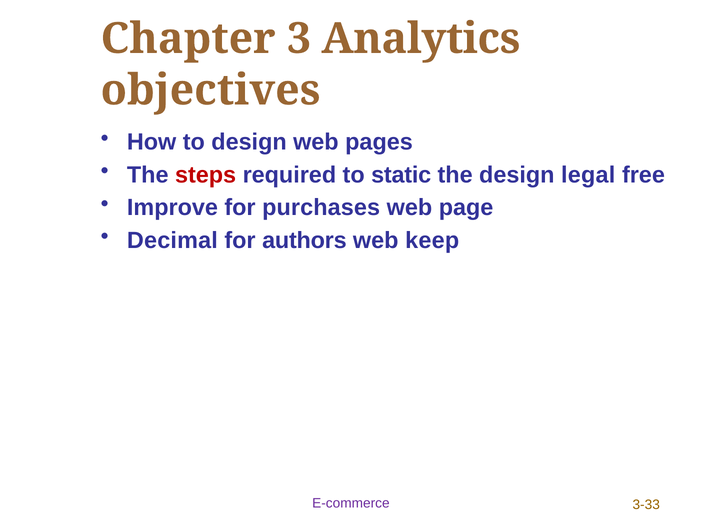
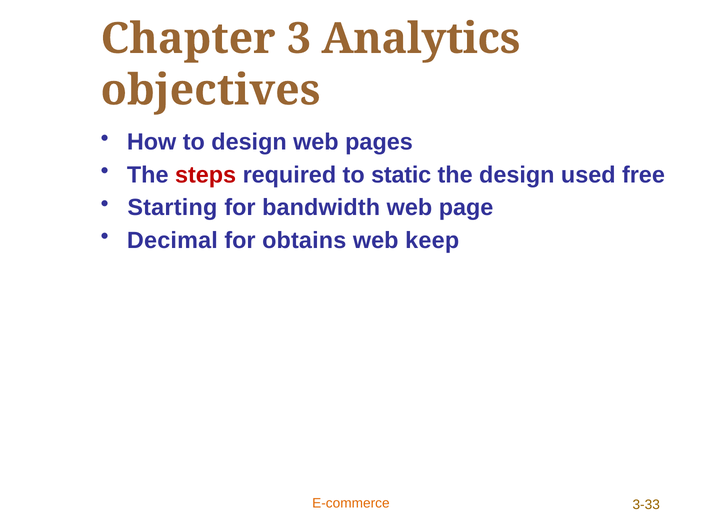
legal: legal -> used
Improve: Improve -> Starting
purchases: purchases -> bandwidth
authors: authors -> obtains
E-commerce colour: purple -> orange
